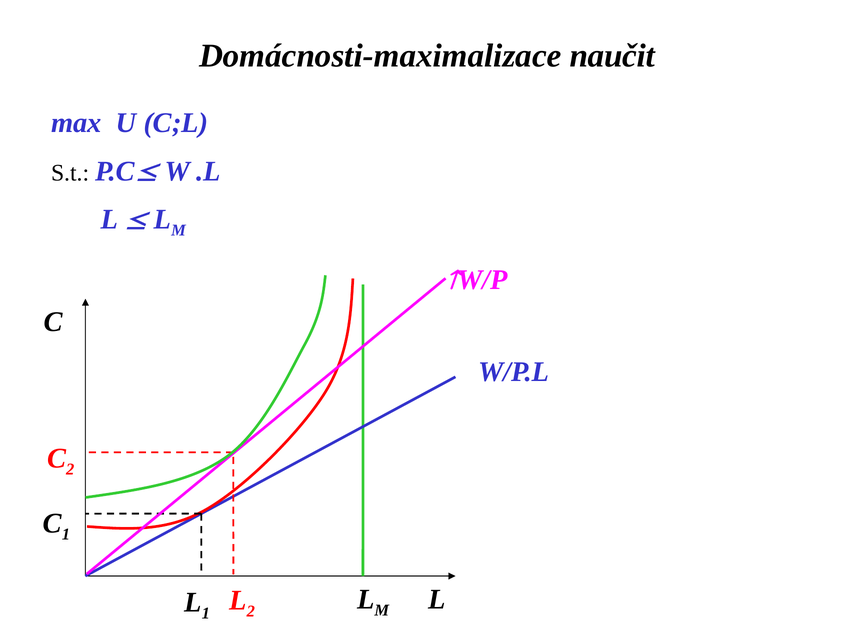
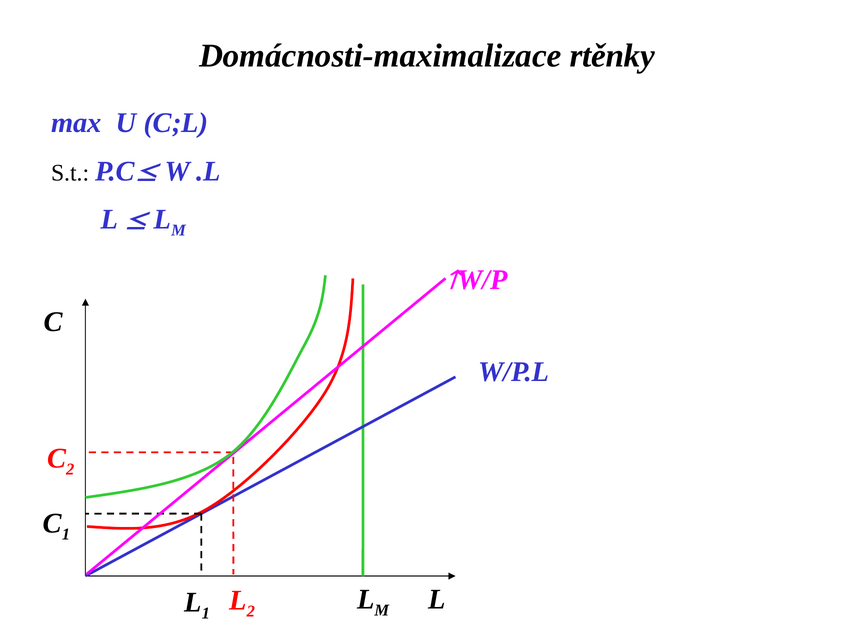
naučit: naučit -> rtěnky
